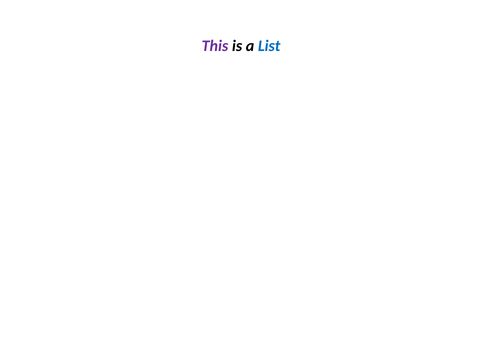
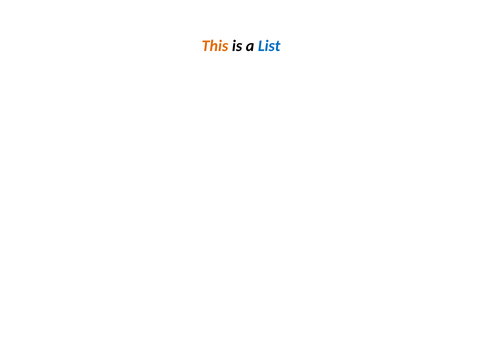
This colour: purple -> orange
